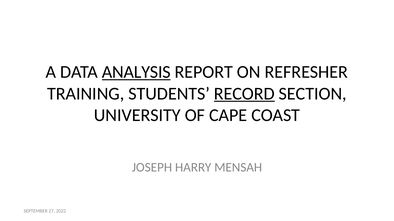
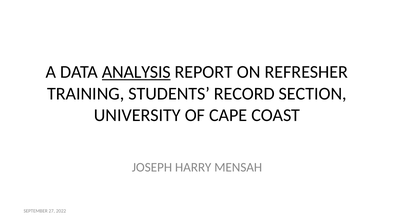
RECORD underline: present -> none
